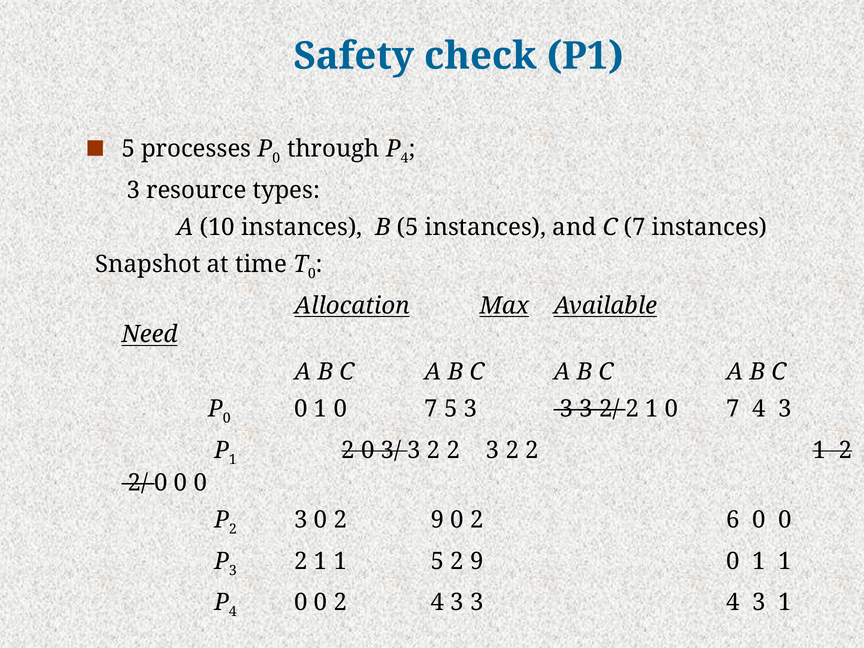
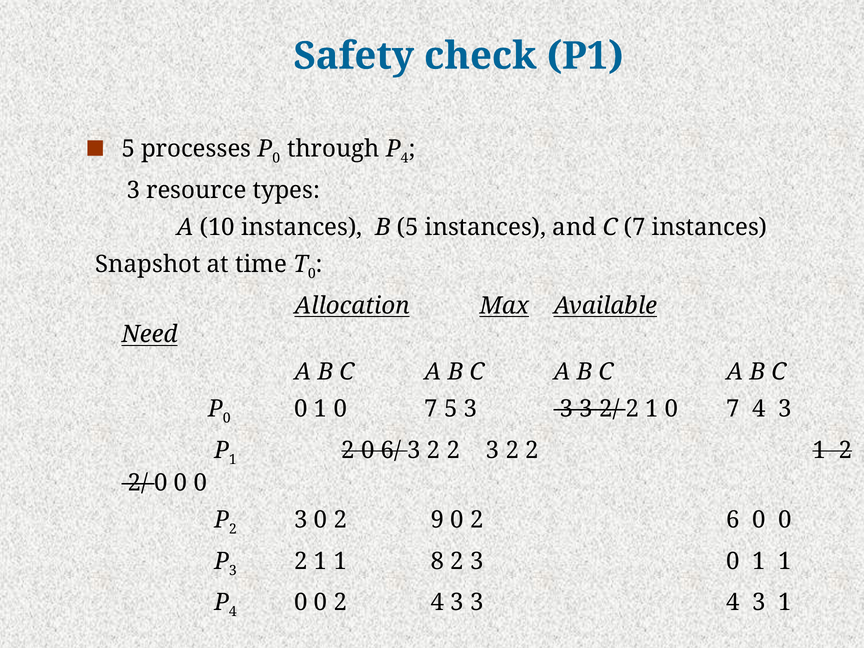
3/: 3/ -> 6/
1 5: 5 -> 8
9 at (477, 561): 9 -> 3
